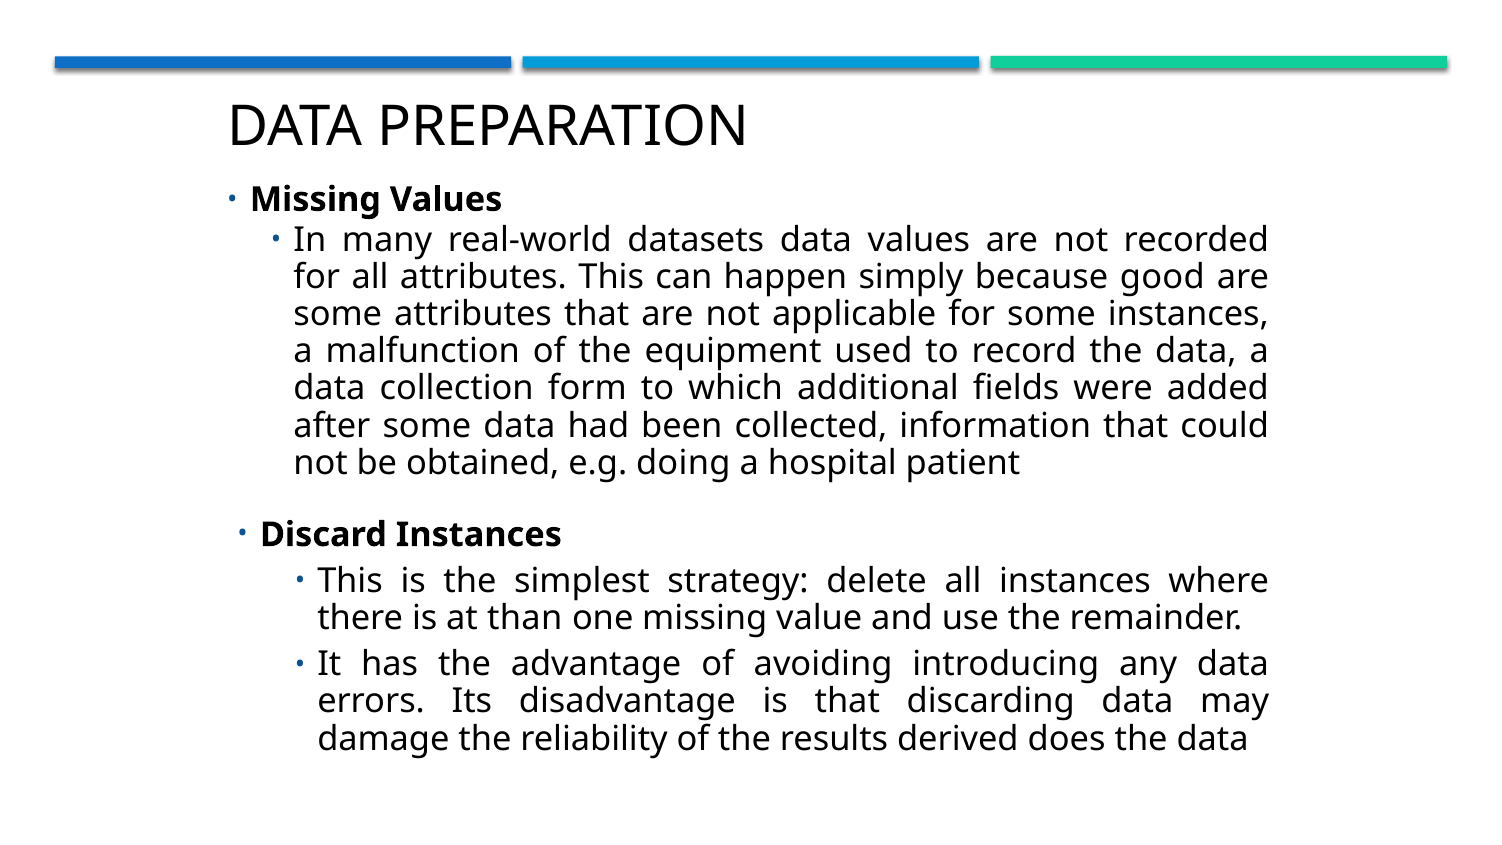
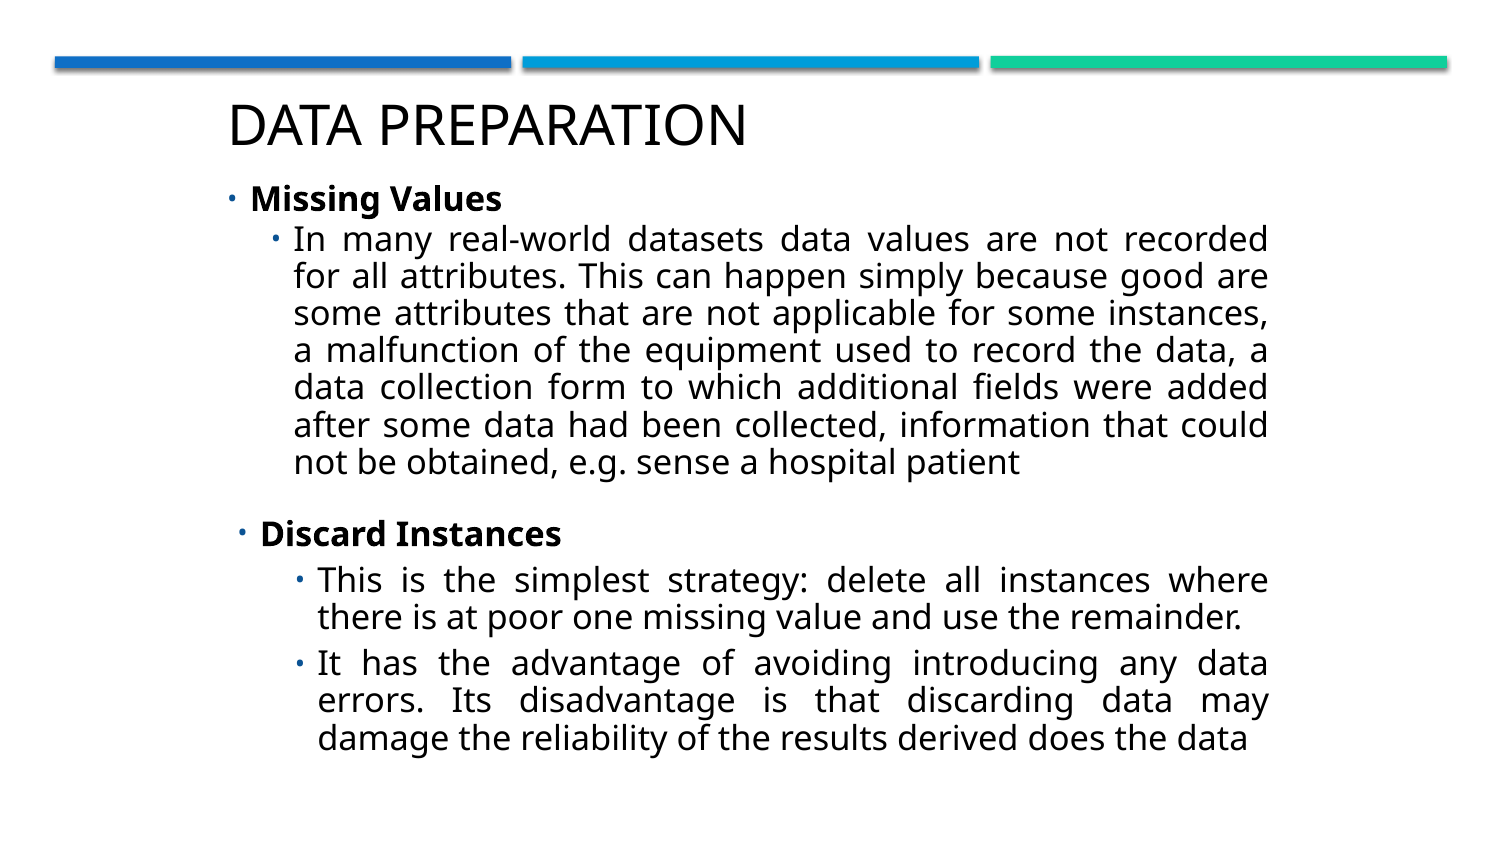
doing: doing -> sense
than: than -> poor
